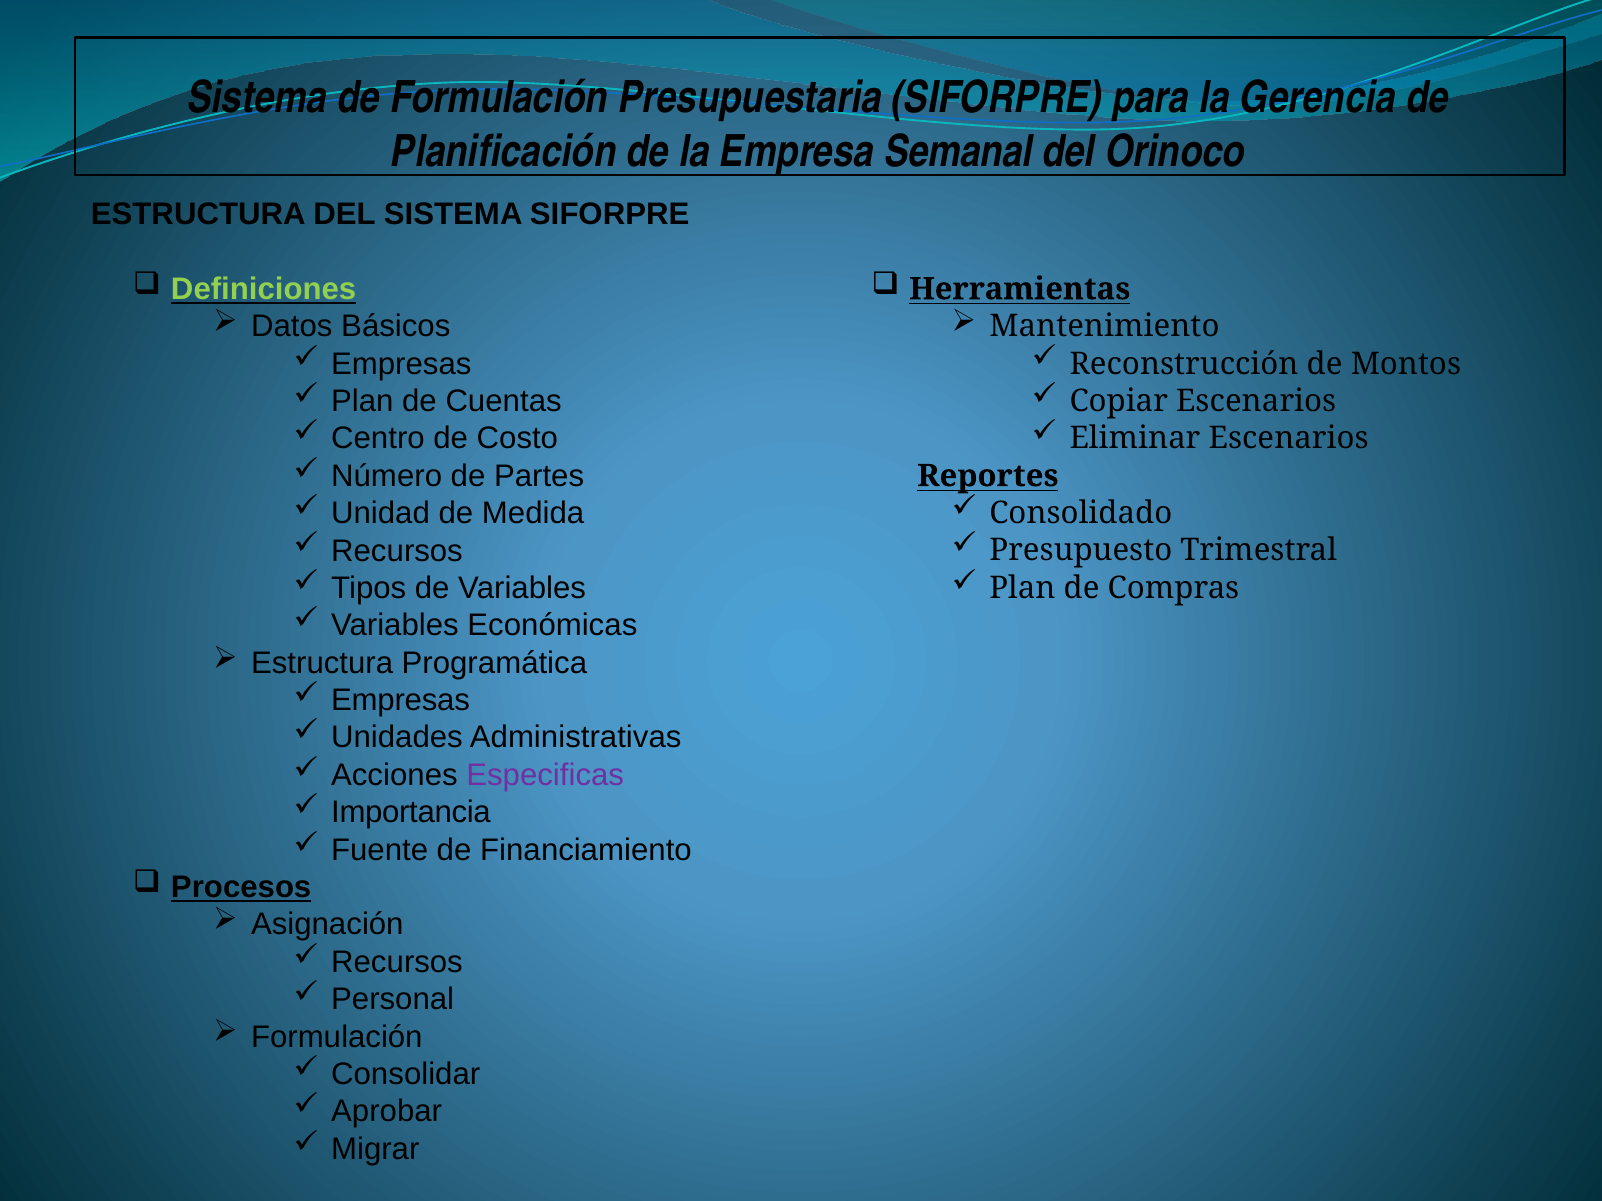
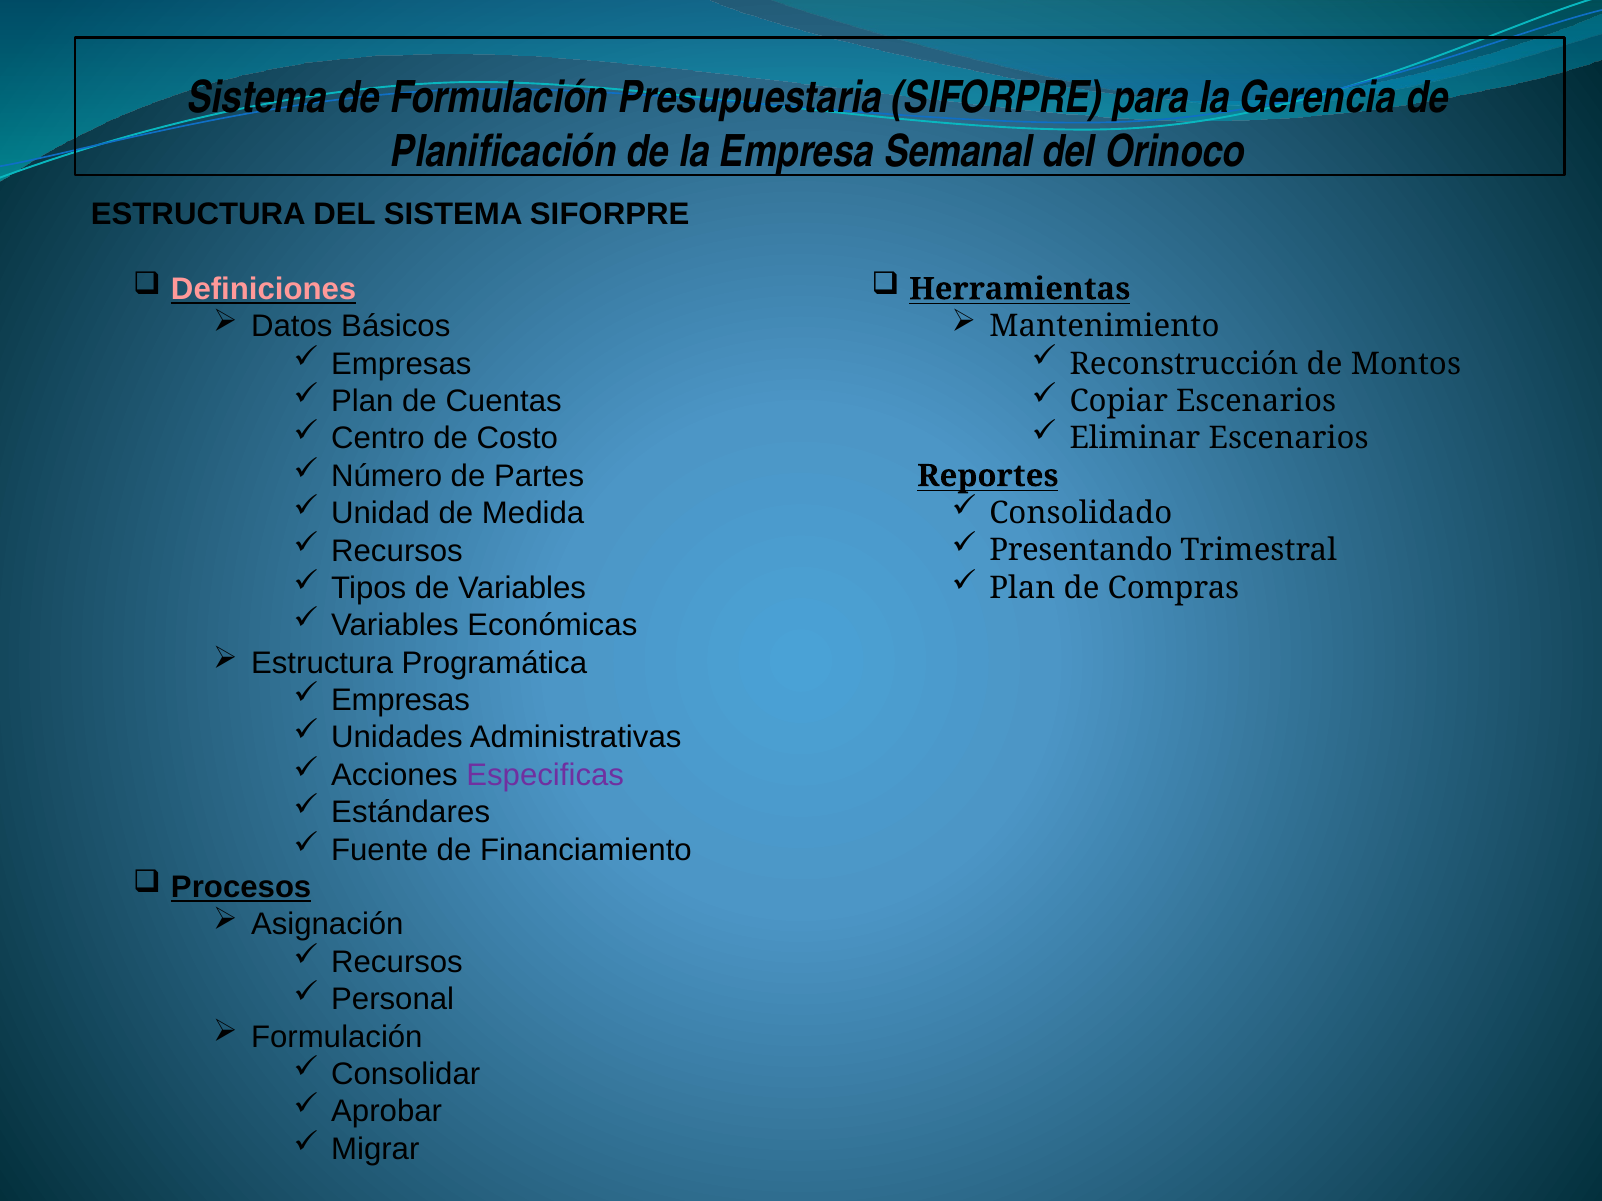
Definiciones colour: light green -> pink
Presupuesto: Presupuesto -> Presentando
Importancia: Importancia -> Estándares
